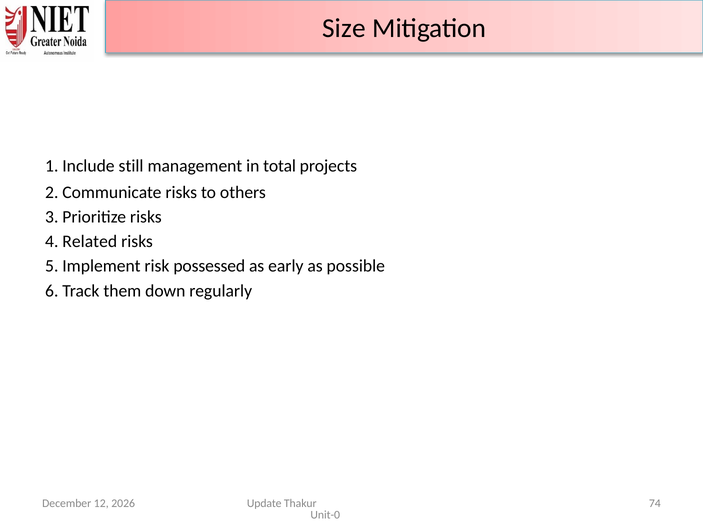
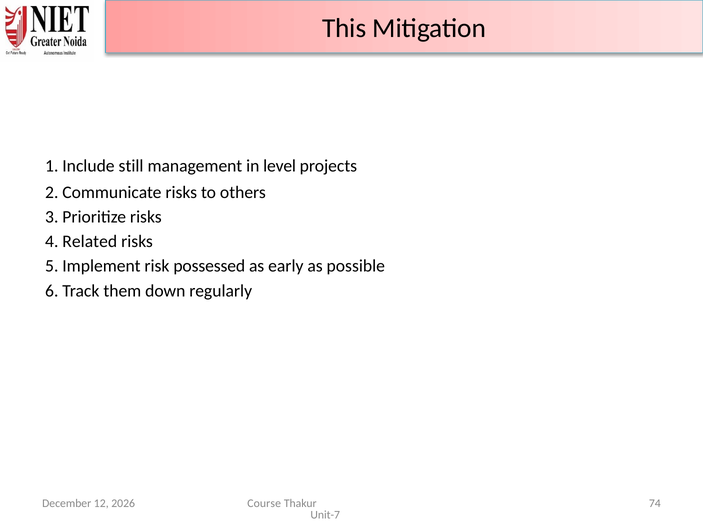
Size: Size -> This
total: total -> level
Update: Update -> Course
Unit-0: Unit-0 -> Unit-7
